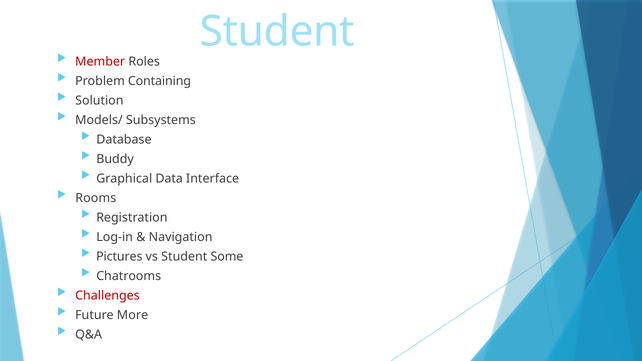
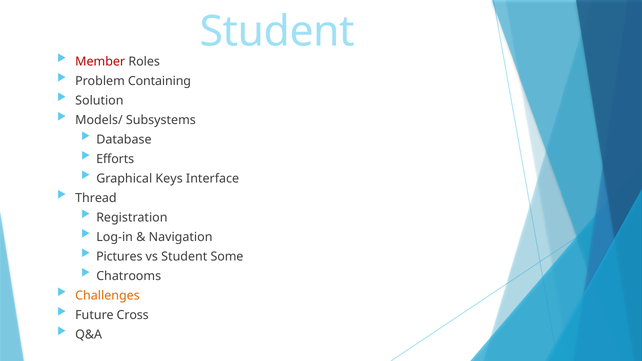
Buddy: Buddy -> Efforts
Data: Data -> Keys
Rooms: Rooms -> Thread
Challenges colour: red -> orange
More: More -> Cross
